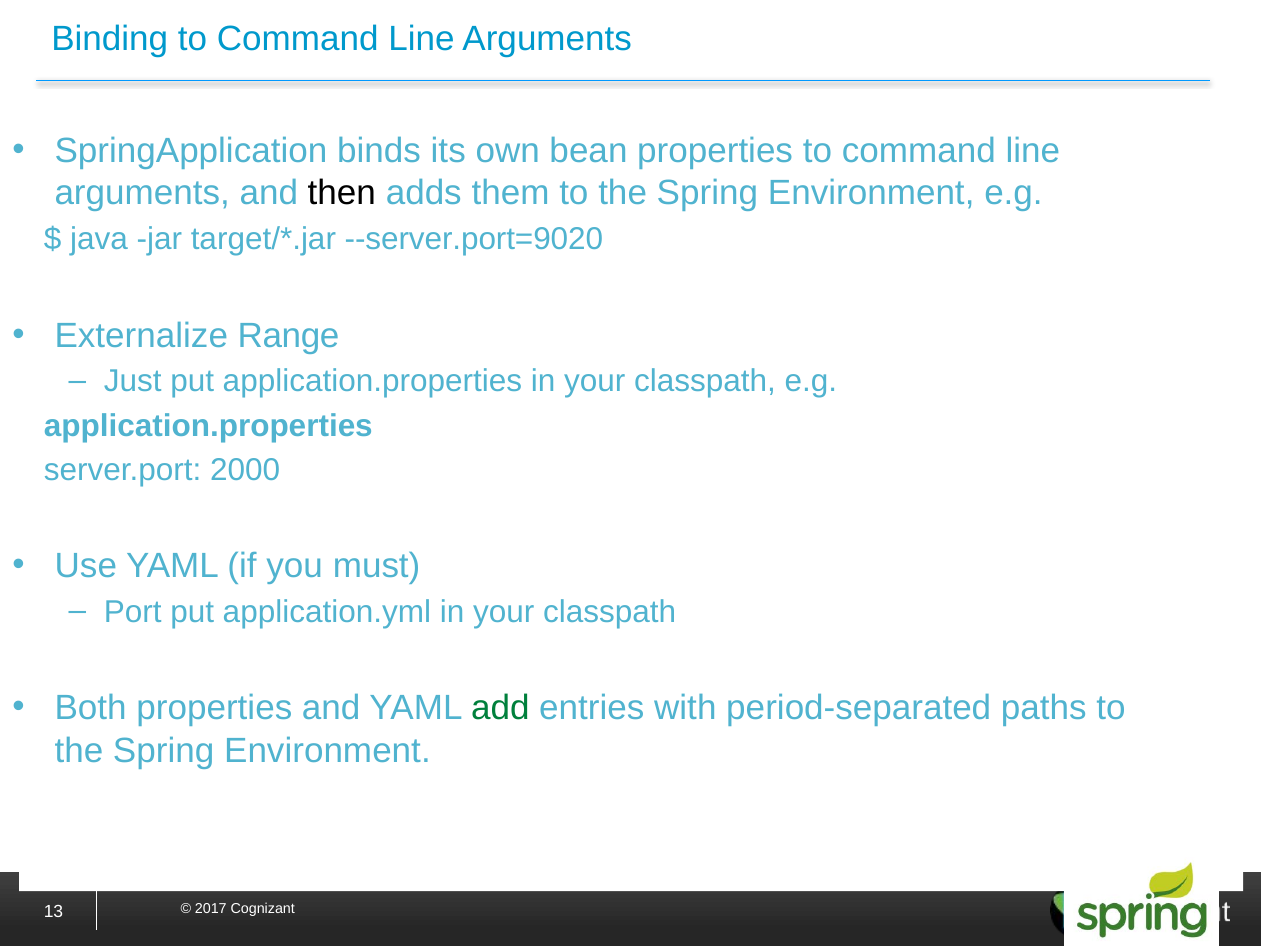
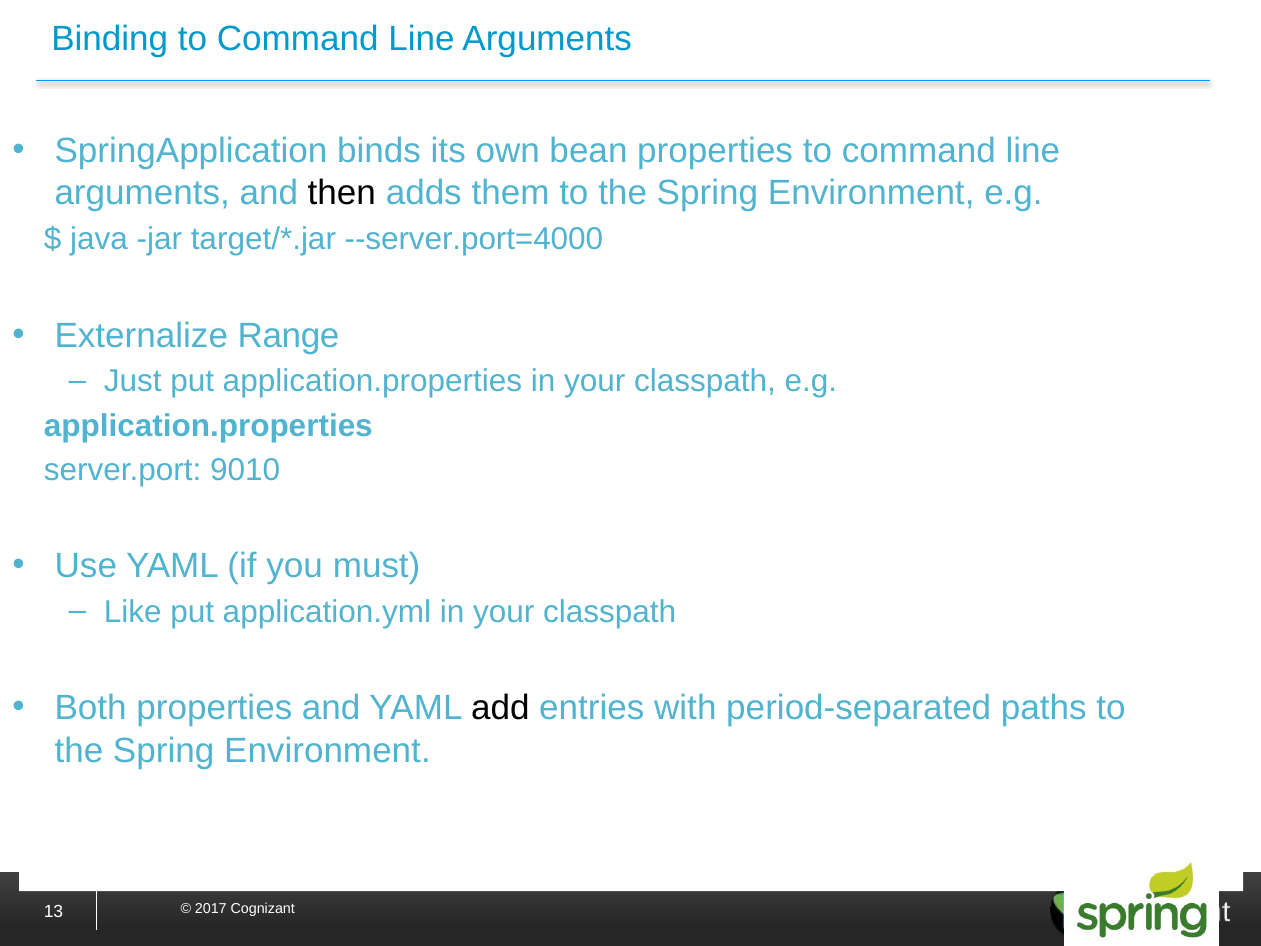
--server.port=9020: --server.port=9020 -> --server.port=4000
2000: 2000 -> 9010
Port: Port -> Like
add colour: green -> black
